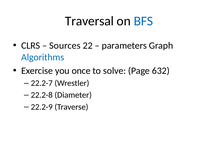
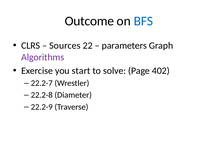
Traversal: Traversal -> Outcome
Algorithms colour: blue -> purple
once: once -> start
632: 632 -> 402
